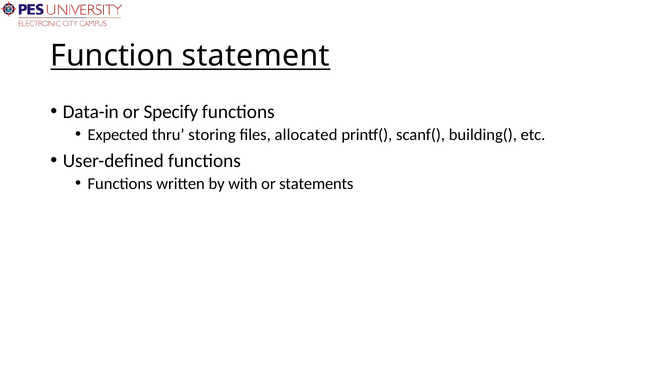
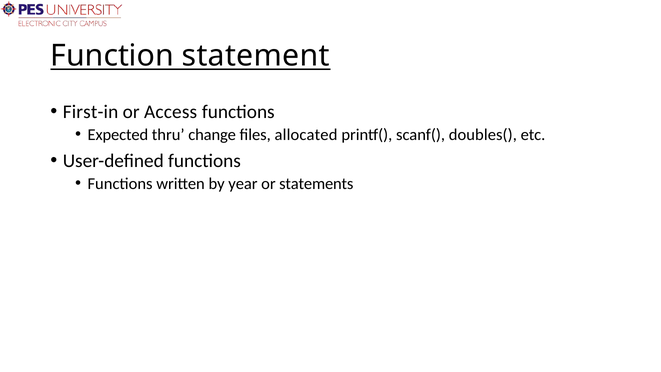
Data-in: Data-in -> First-in
Specify: Specify -> Access
storing: storing -> change
building(: building( -> doubles(
with: with -> year
